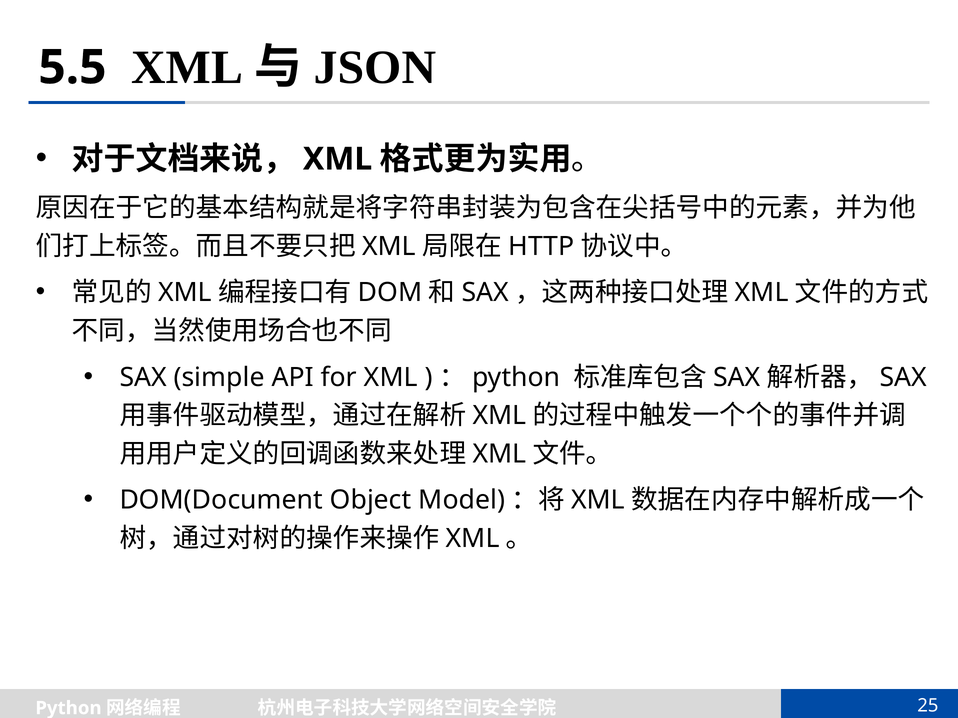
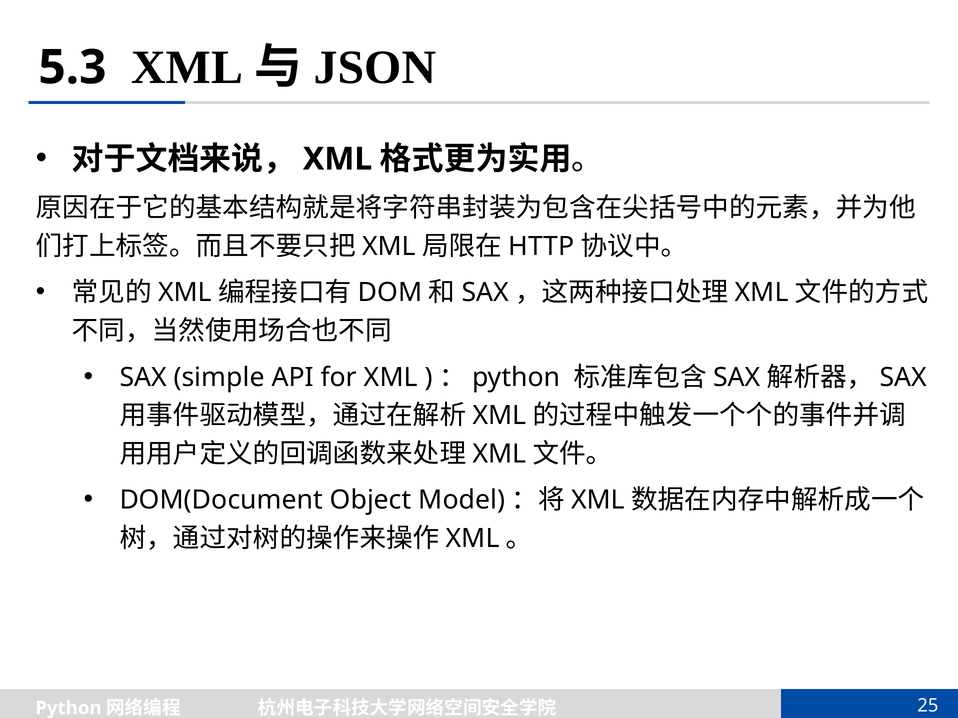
5.5: 5.5 -> 5.3
